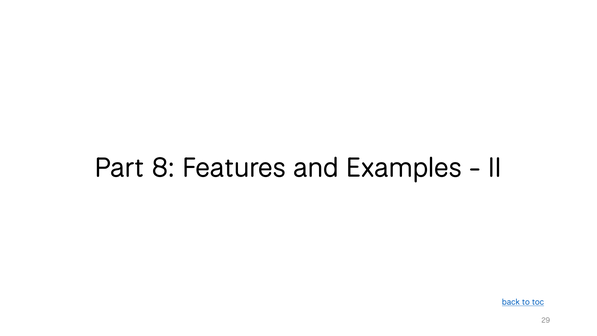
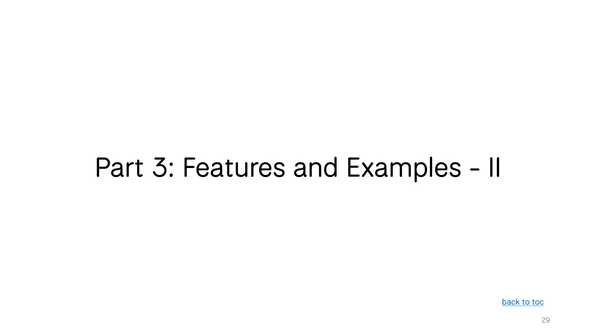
8: 8 -> 3
